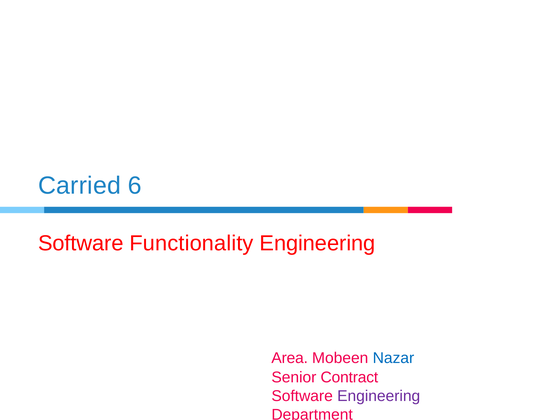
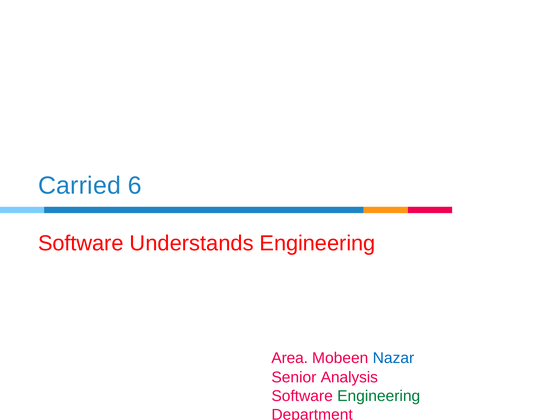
Functionality: Functionality -> Understands
Contract: Contract -> Analysis
Engineering at (379, 396) colour: purple -> green
